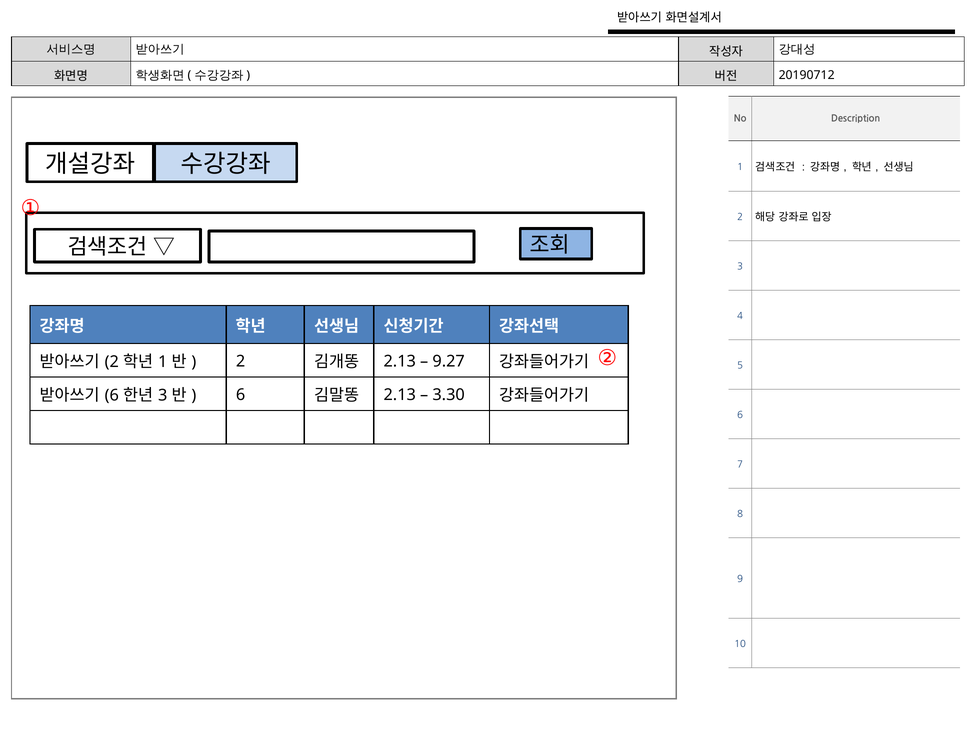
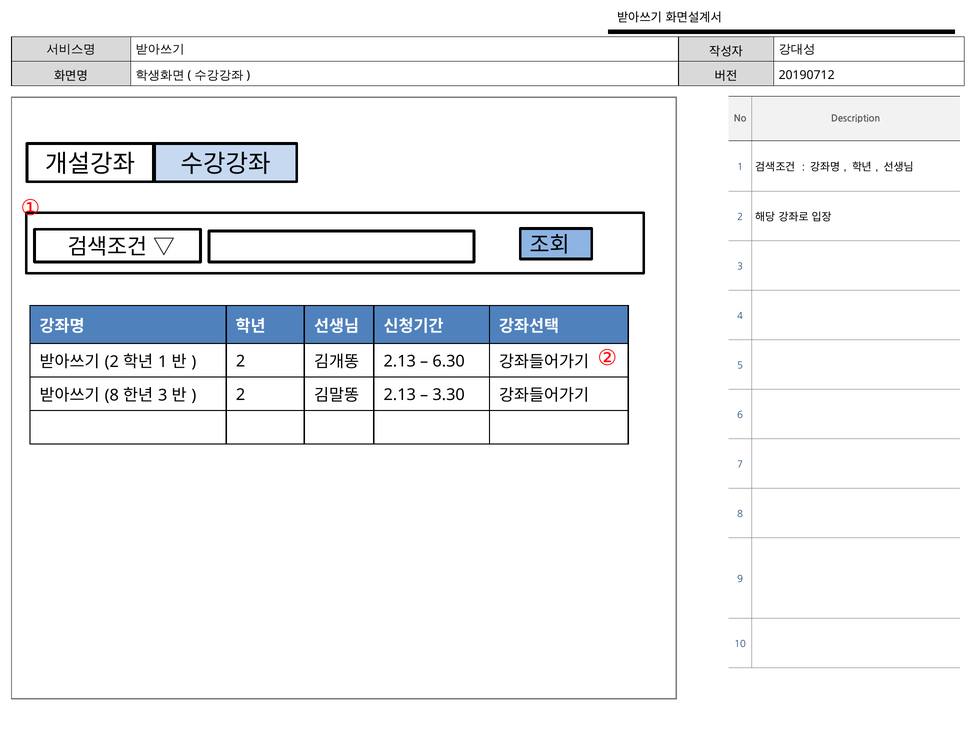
9.27: 9.27 -> 6.30
6 at (112, 396): 6 -> 8
6 at (241, 395): 6 -> 2
